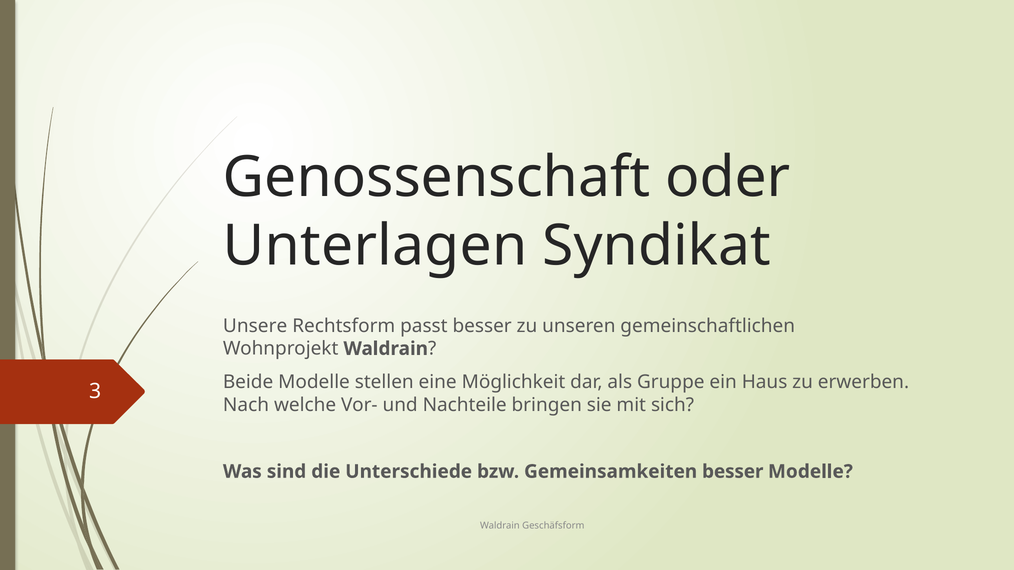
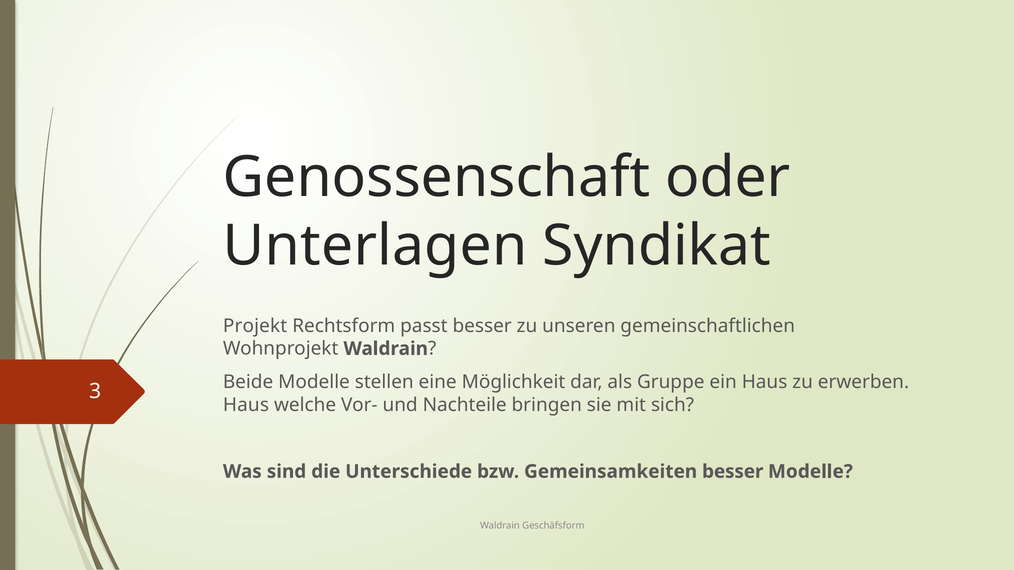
Unsere: Unsere -> Projekt
Nach at (246, 405): Nach -> Haus
